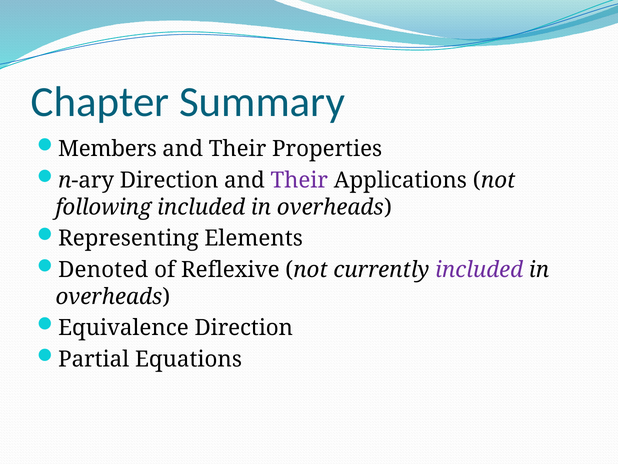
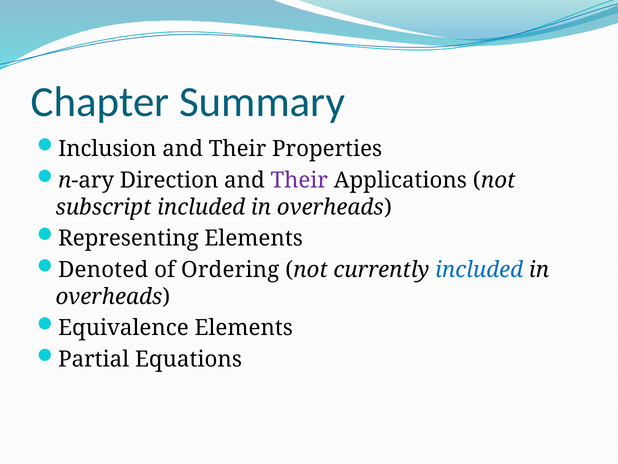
Members: Members -> Inclusion
following: following -> subscript
Reflexive: Reflexive -> Ordering
included at (479, 270) colour: purple -> blue
Equivalence Direction: Direction -> Elements
